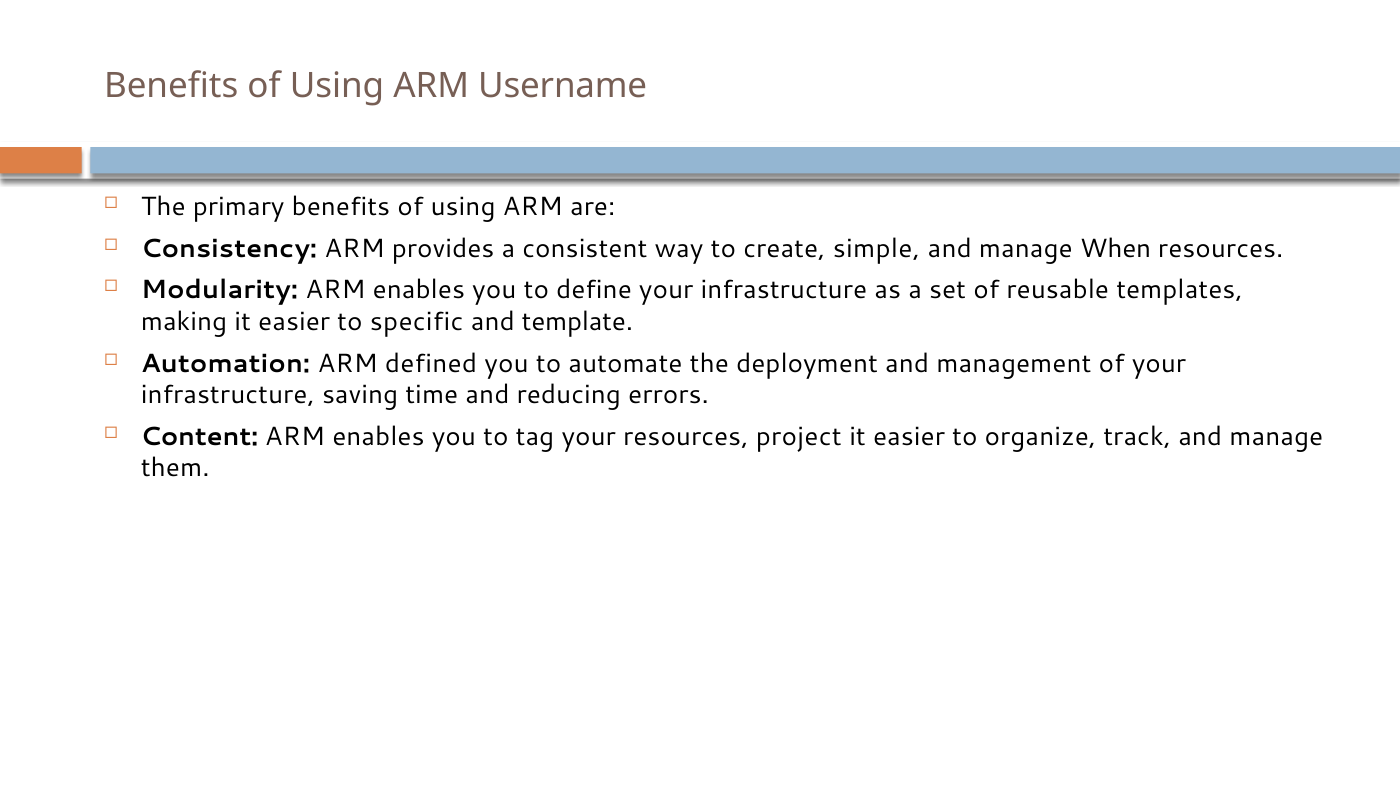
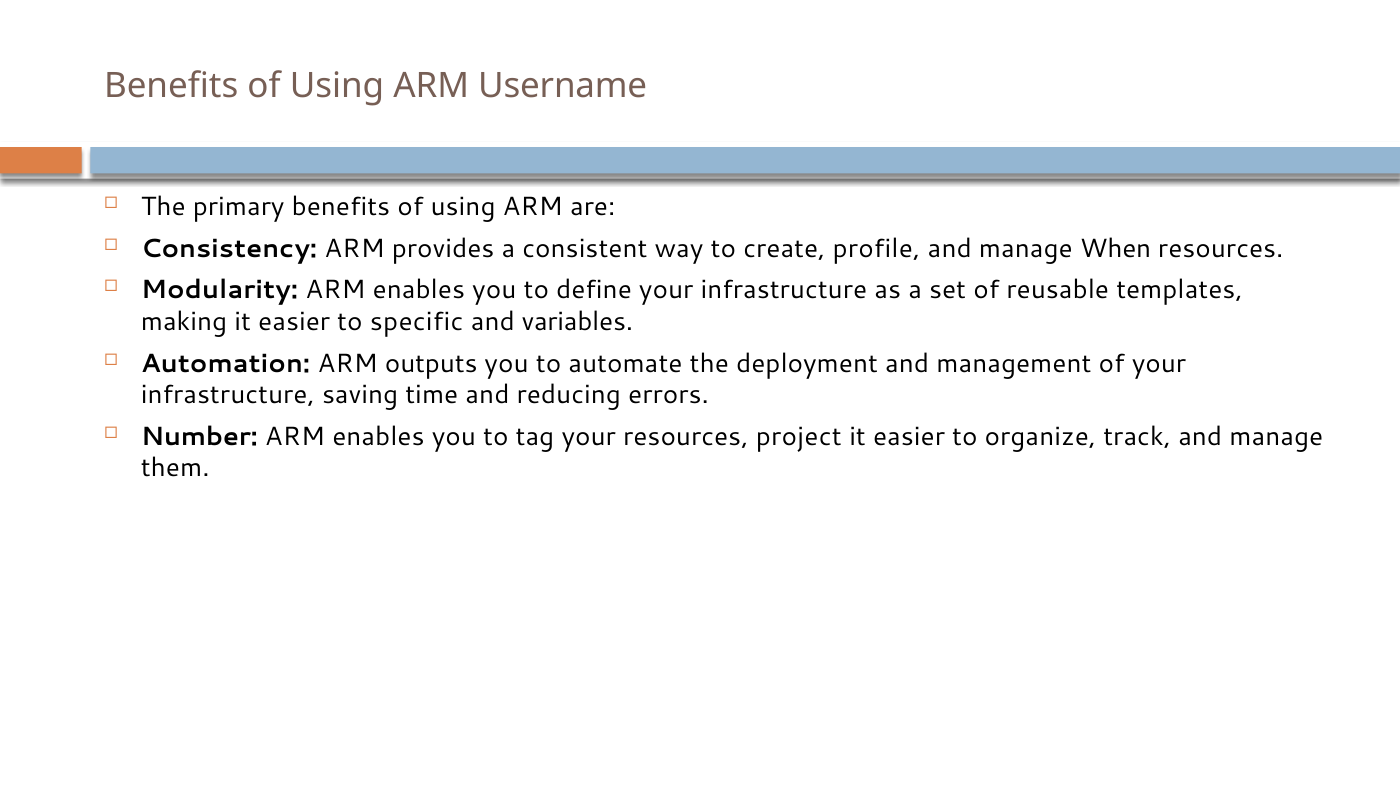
simple: simple -> profile
template: template -> variables
defined: defined -> outputs
Content: Content -> Number
